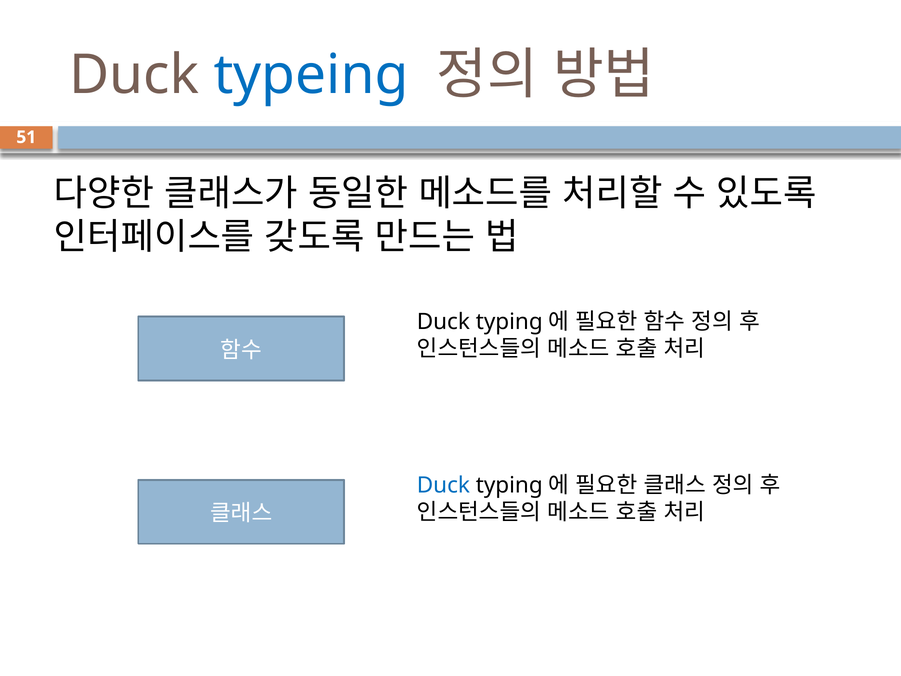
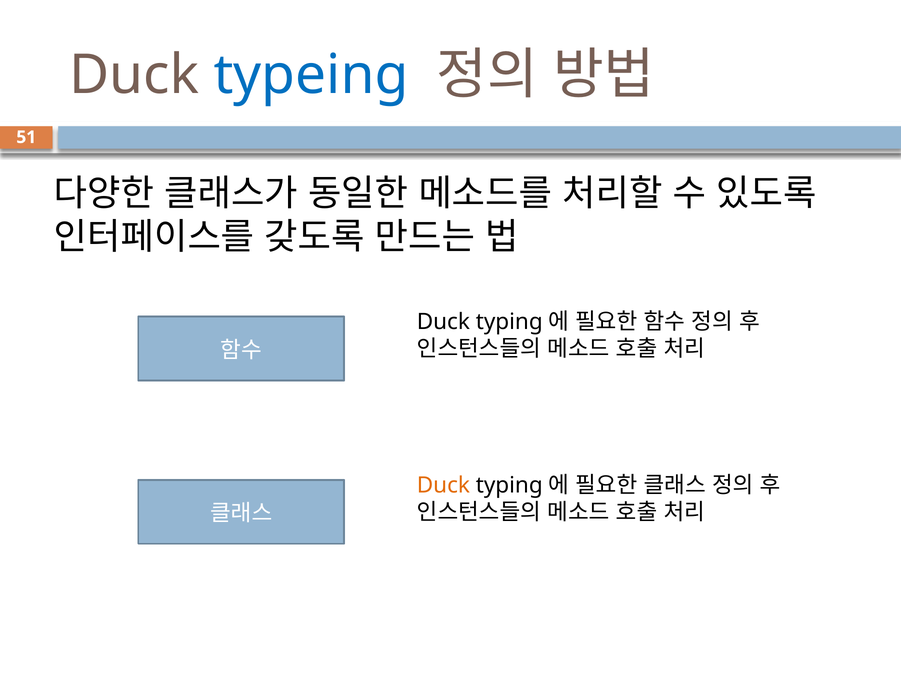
Duck at (443, 485) colour: blue -> orange
